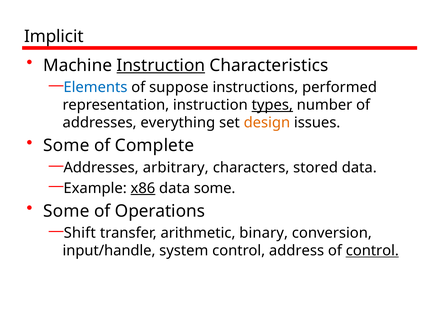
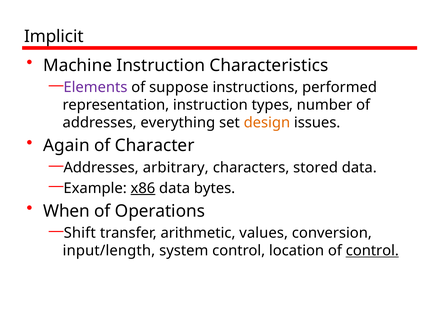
Instruction at (161, 65) underline: present -> none
Elements colour: blue -> purple
types underline: present -> none
Some at (66, 146): Some -> Again
Complete: Complete -> Character
data some: some -> bytes
Some at (66, 211): Some -> When
binary: binary -> values
input/handle: input/handle -> input/length
address: address -> location
